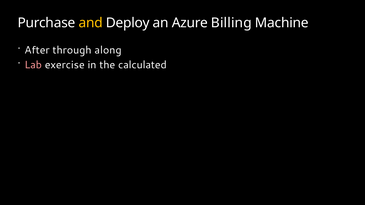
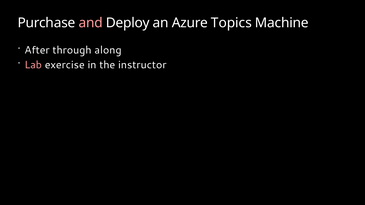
and colour: yellow -> pink
Billing: Billing -> Topics
calculated: calculated -> instructor
